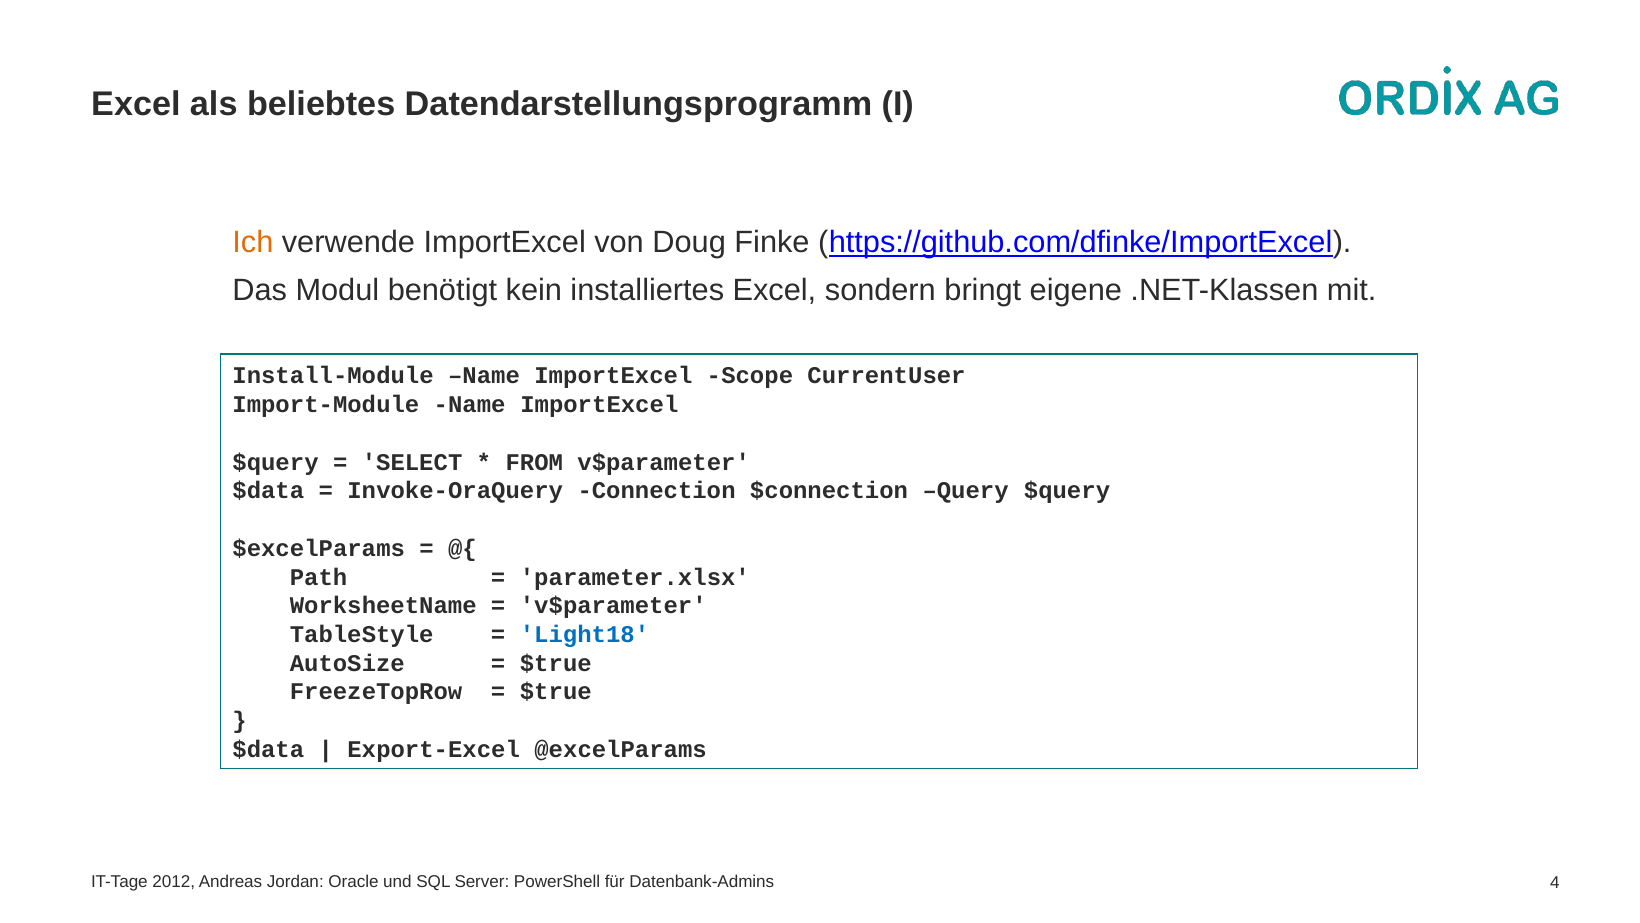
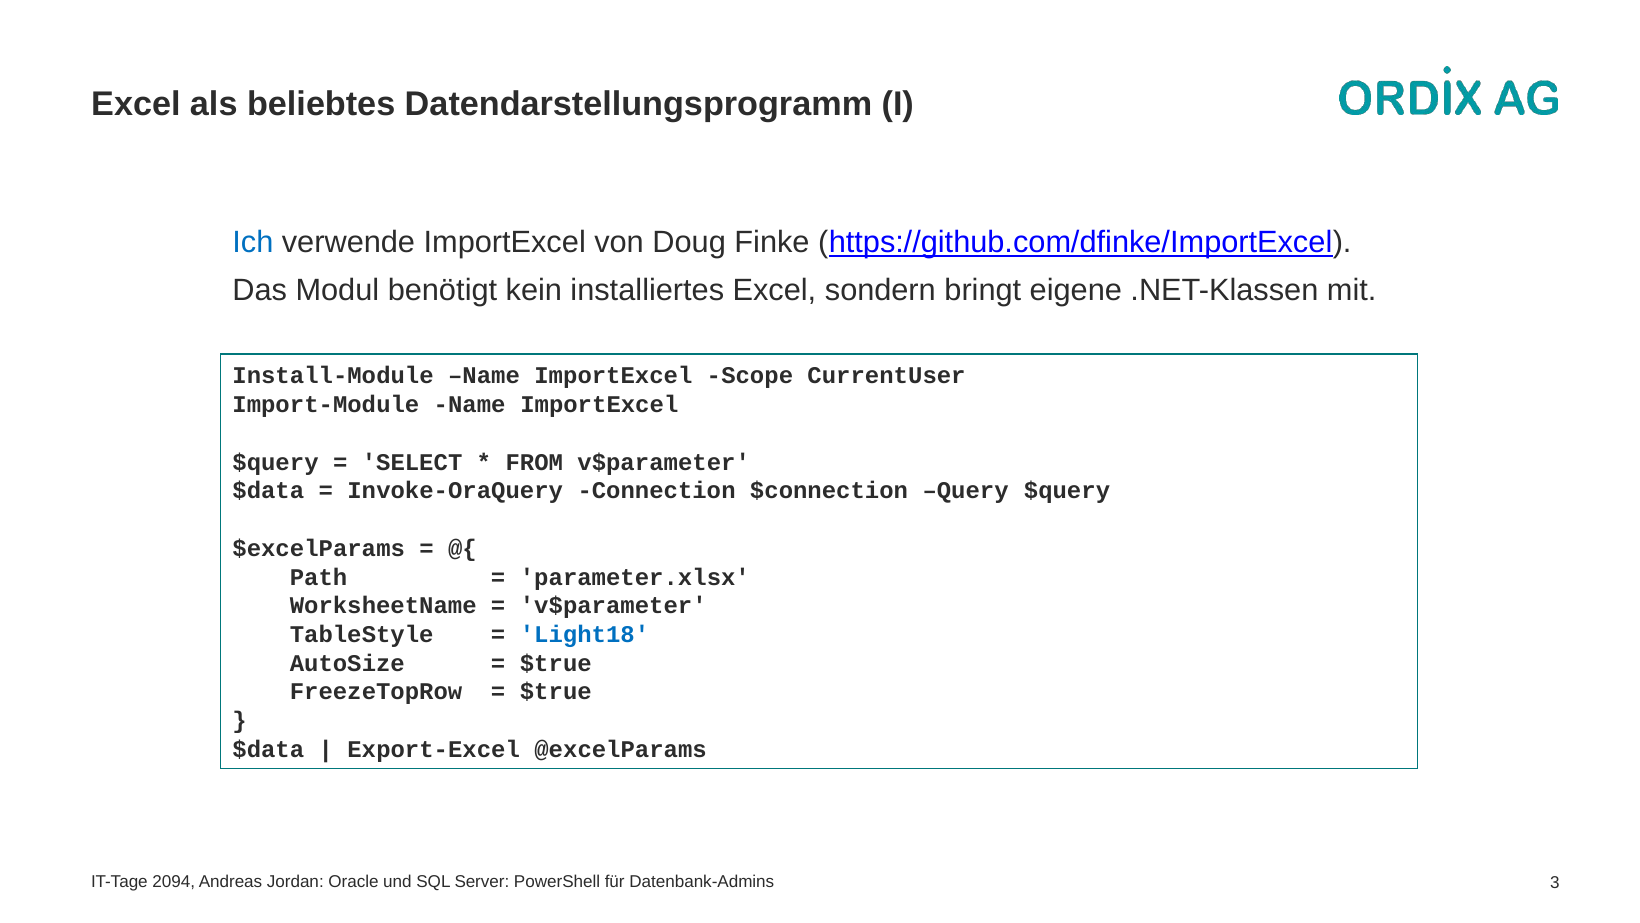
Ich colour: orange -> blue
2012: 2012 -> 2094
4: 4 -> 3
